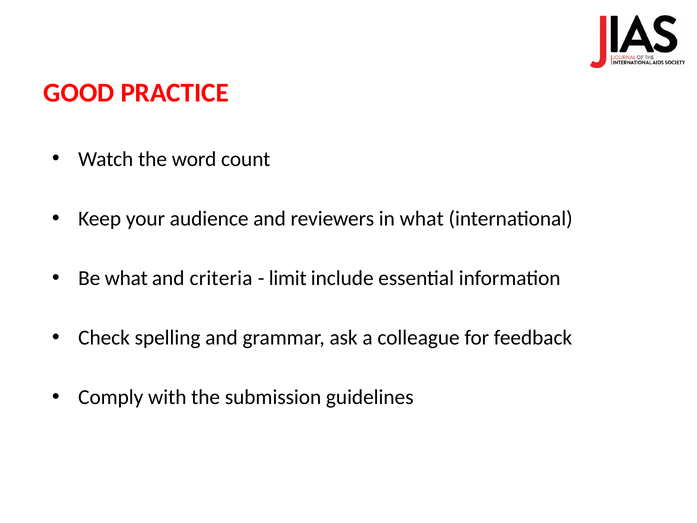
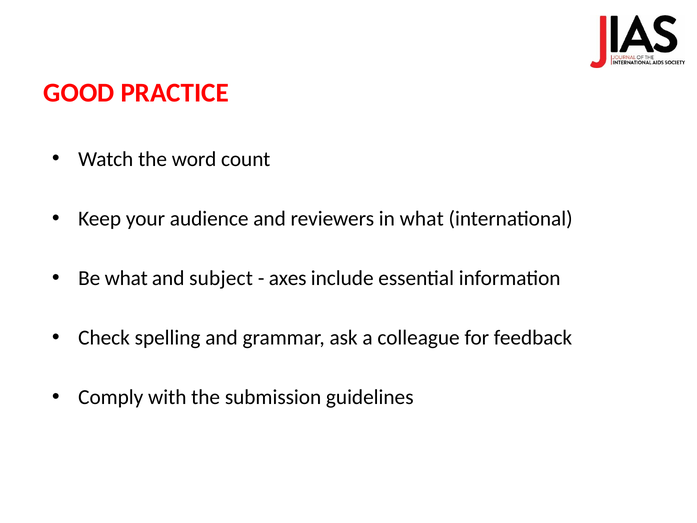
criteria: criteria -> subject
limit: limit -> axes
